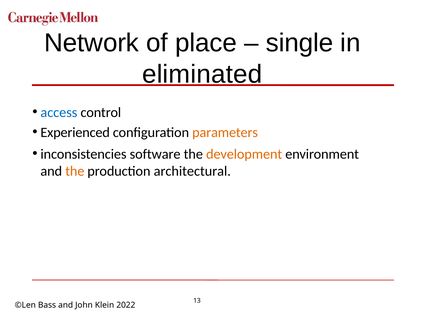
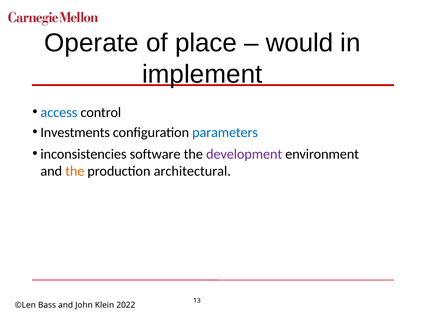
Network: Network -> Operate
single: single -> would
eliminated: eliminated -> implement
Experienced: Experienced -> Investments
parameters colour: orange -> blue
development colour: orange -> purple
